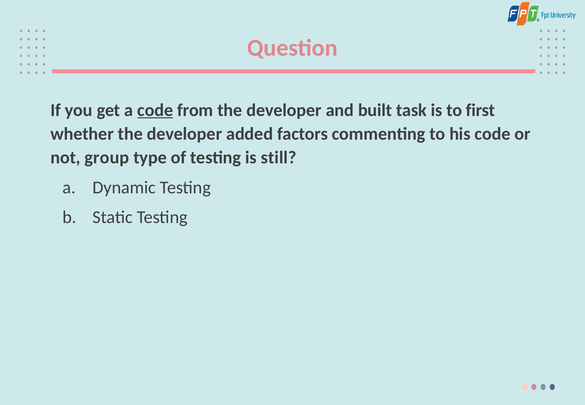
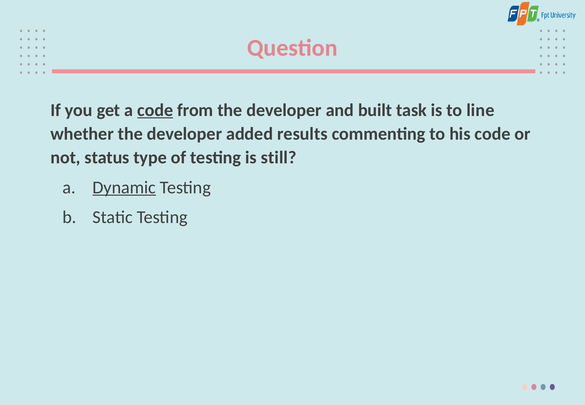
first: first -> line
factors: factors -> results
group: group -> status
Dynamic underline: none -> present
